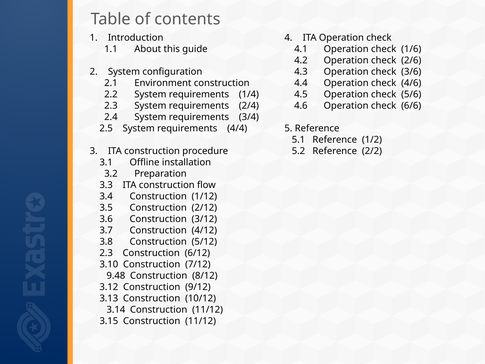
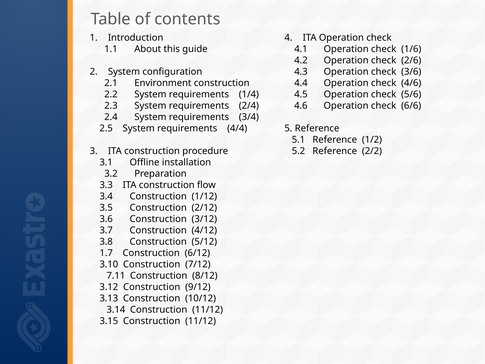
2.3 at (106, 253): 2.3 -> 1.7
9.48: 9.48 -> 7.11
